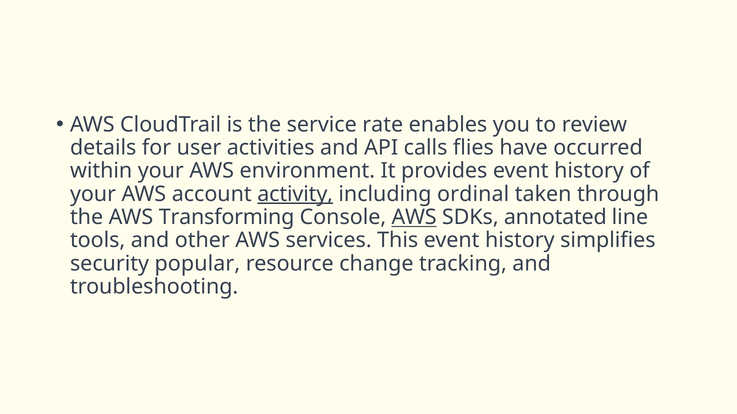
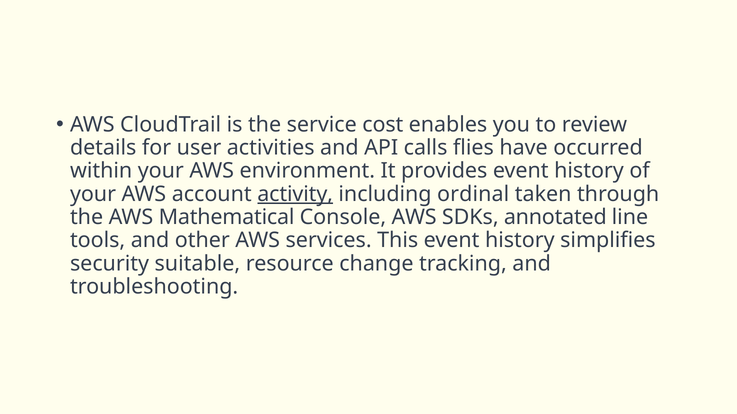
rate: rate -> cost
Transforming: Transforming -> Mathematical
AWS at (414, 217) underline: present -> none
popular: popular -> suitable
